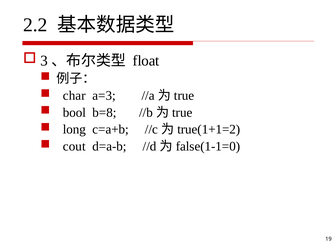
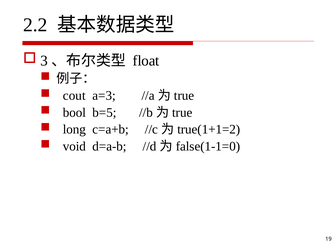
char: char -> cout
b=8: b=8 -> b=5
cout: cout -> void
